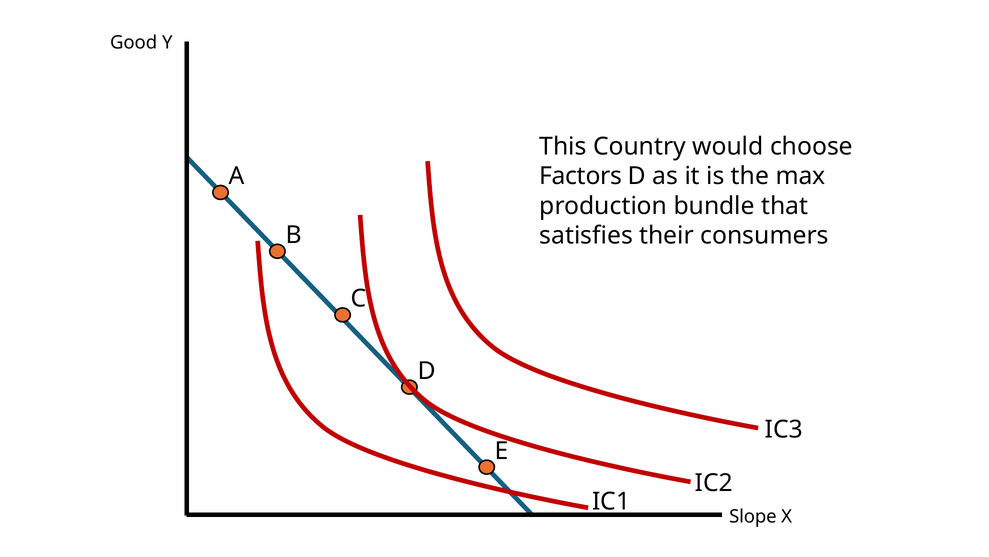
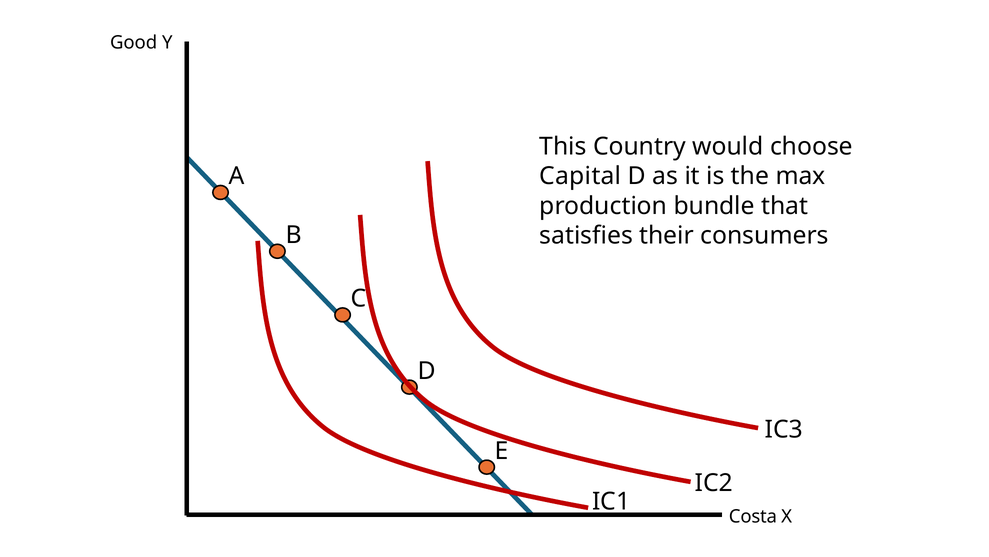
Factors: Factors -> Capital
Slope: Slope -> Costa
